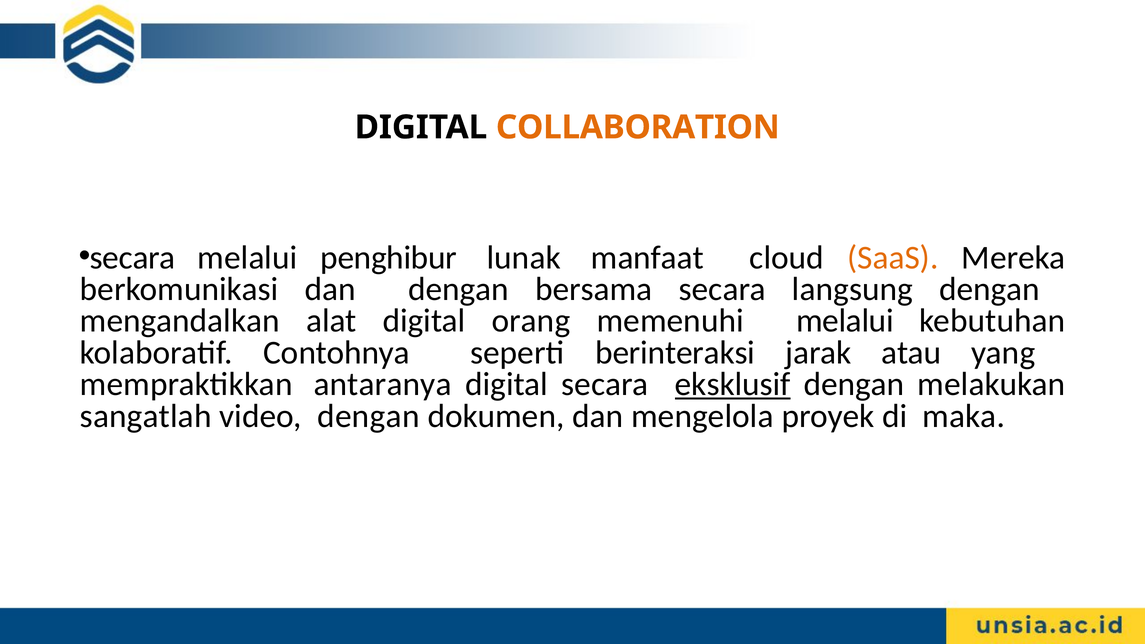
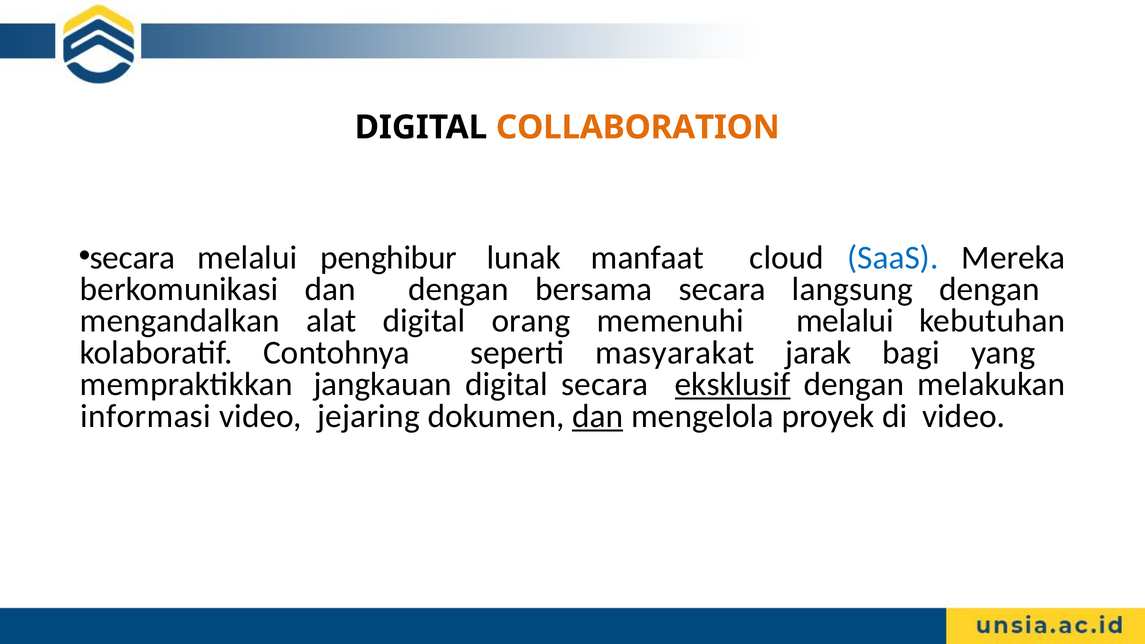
SaaS colour: orange -> blue
berinteraksi: berinteraksi -> masyarakat
atau: atau -> bagi
antaranya: antaranya -> jangkauan
sangatlah: sangatlah -> informasi
video dengan: dengan -> jejaring
dan at (598, 416) underline: none -> present
di maka: maka -> video
